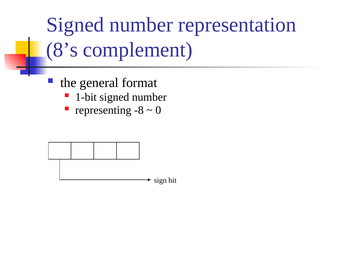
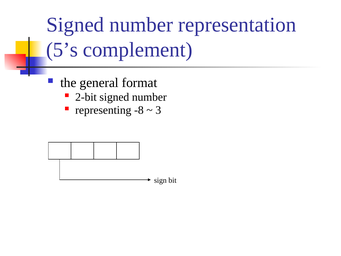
8’s: 8’s -> 5’s
1-bit: 1-bit -> 2-bit
0: 0 -> 3
